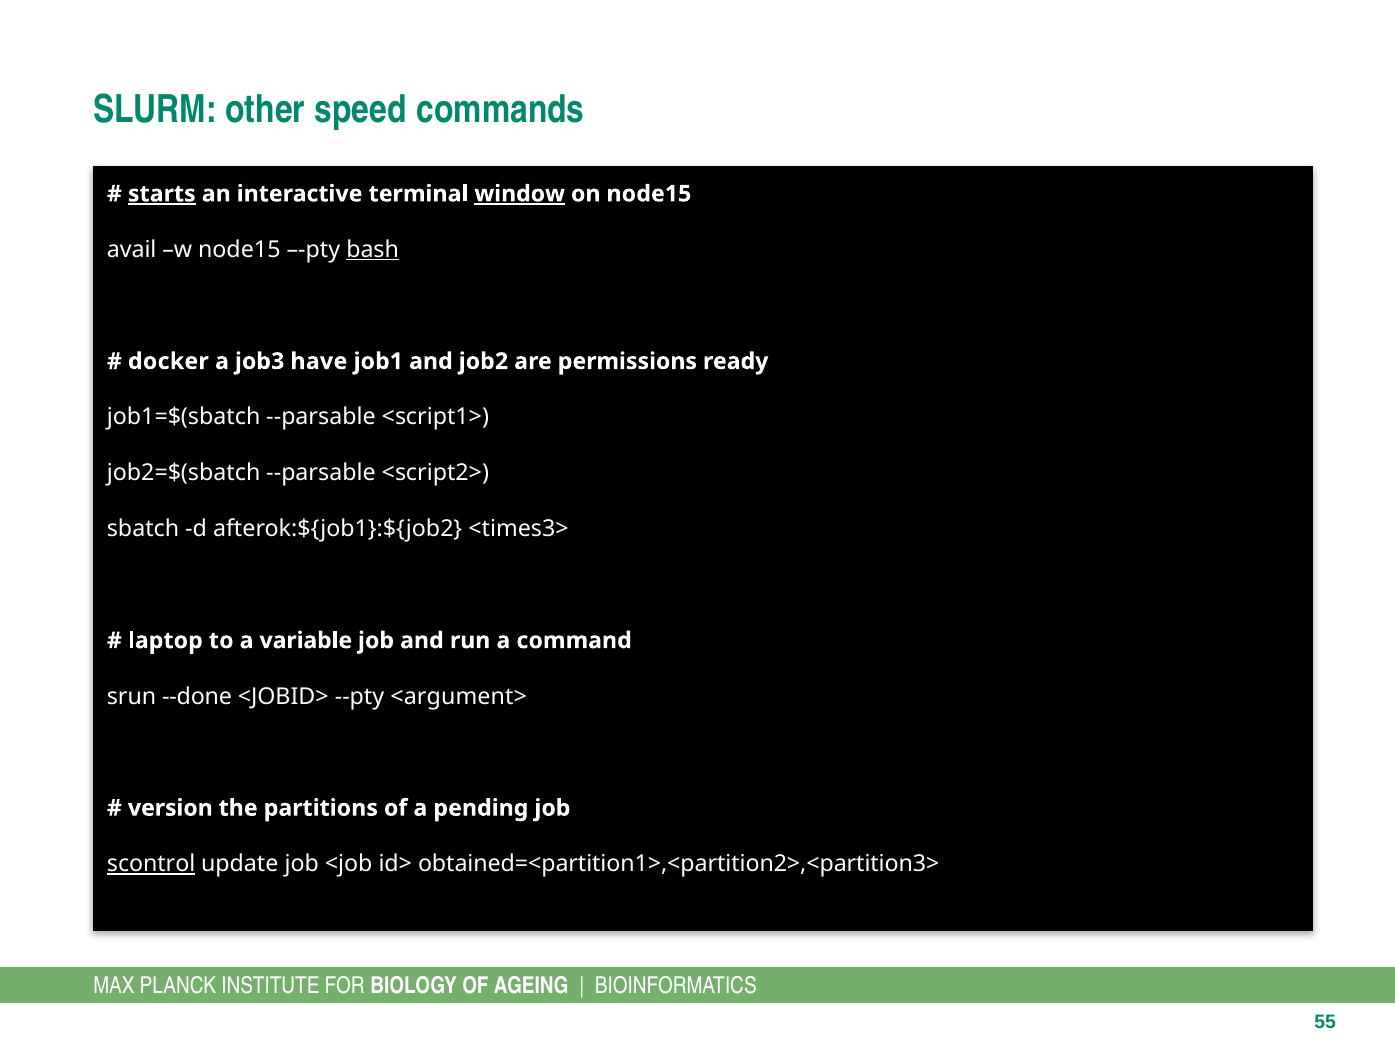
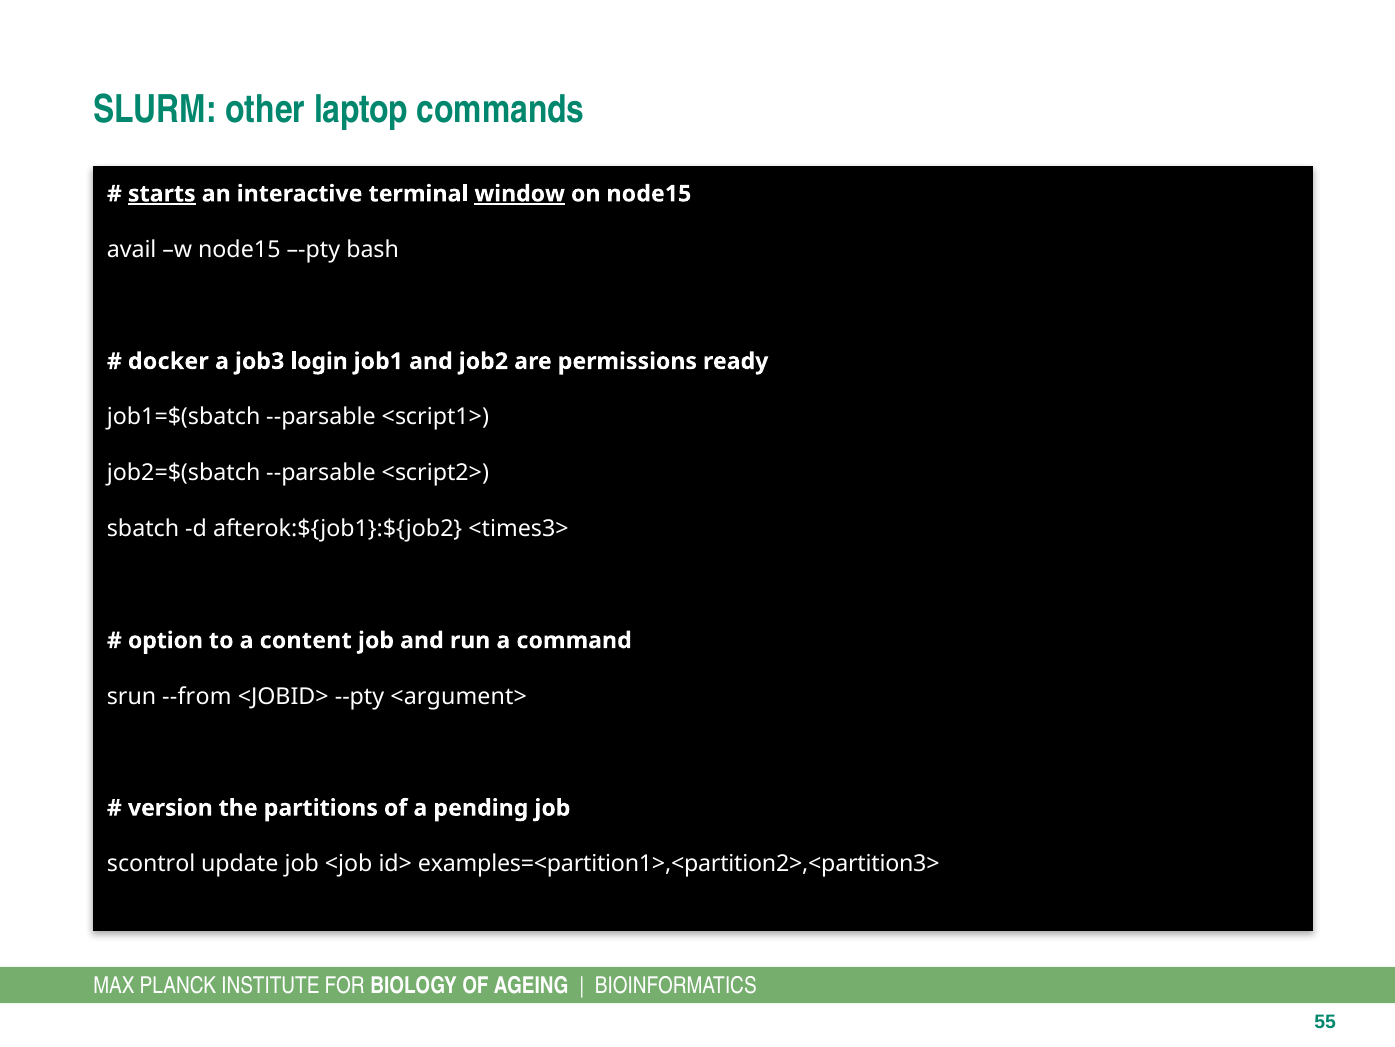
speed: speed -> laptop
bash underline: present -> none
have: have -> login
laptop: laptop -> option
variable: variable -> content
--done: --done -> --from
scontrol underline: present -> none
obtained=<partition1>,<partition2>,<partition3>: obtained=<partition1>,<partition2>,<partition3> -> examples=<partition1>,<partition2>,<partition3>
